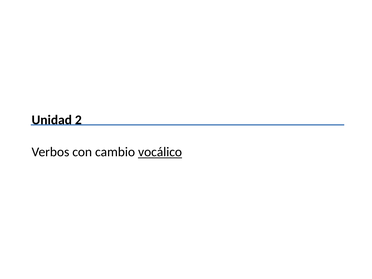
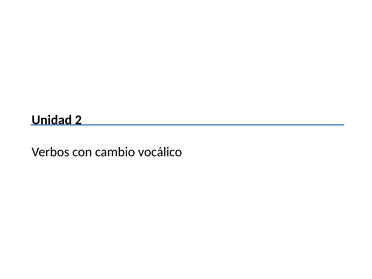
vocálico underline: present -> none
